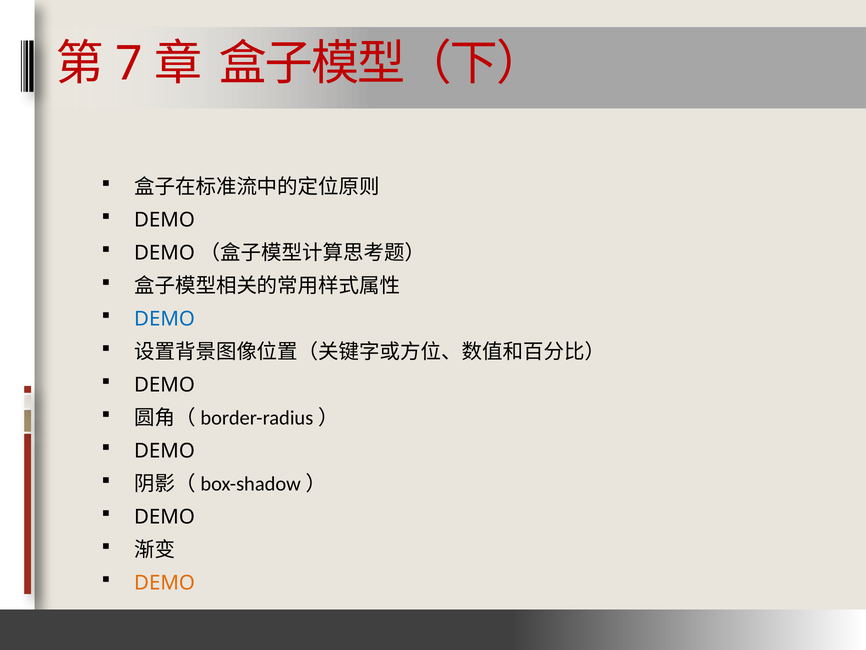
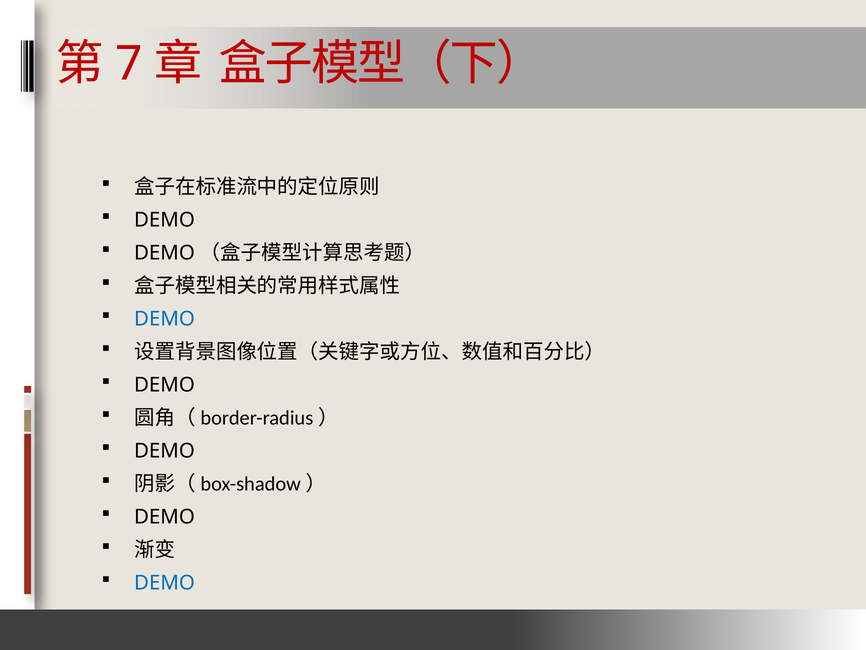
DEMO at (165, 583) colour: orange -> blue
